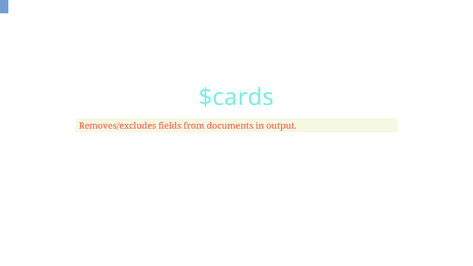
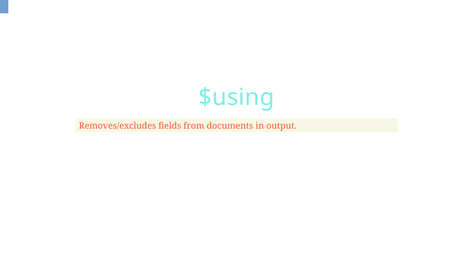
$cards: $cards -> $using
